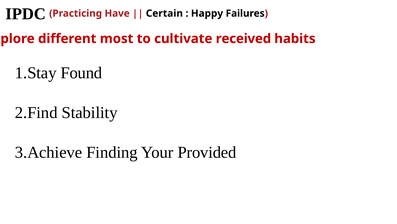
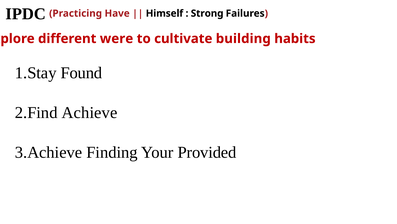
Certain: Certain -> Himself
Happy: Happy -> Strong
most: most -> were
received: received -> building
Stability: Stability -> Achieve
